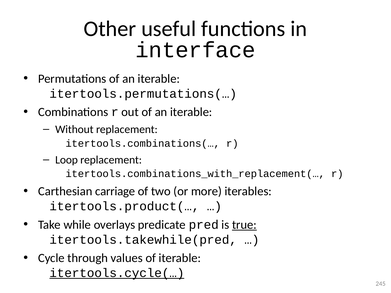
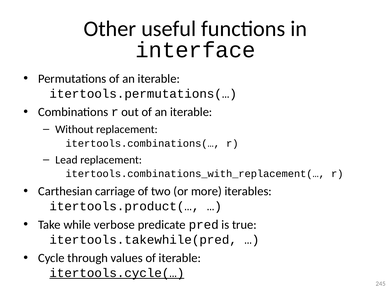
Loop: Loop -> Lead
overlays: overlays -> verbose
true underline: present -> none
